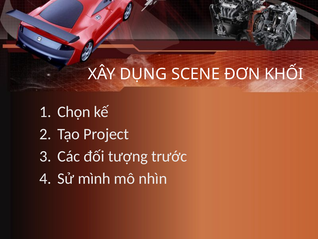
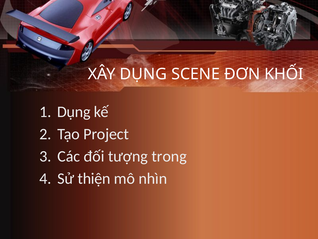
Chọn at (74, 112): Chọn -> Dụng
trước: trước -> trong
mình: mình -> thiện
